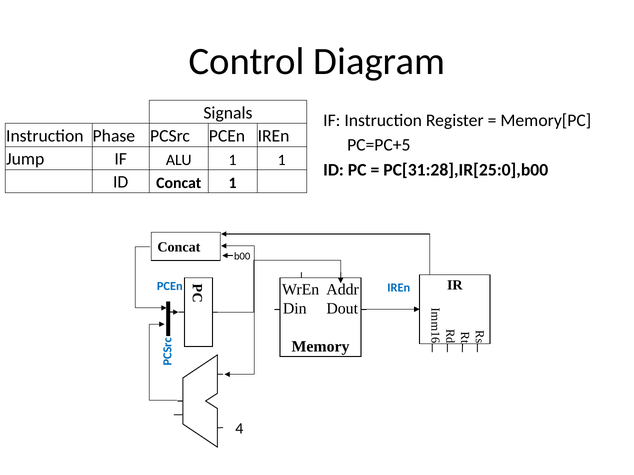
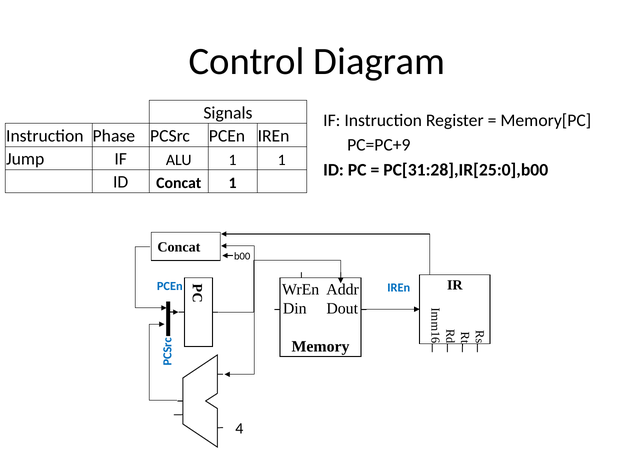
PC=PC+5: PC=PC+5 -> PC=PC+9
